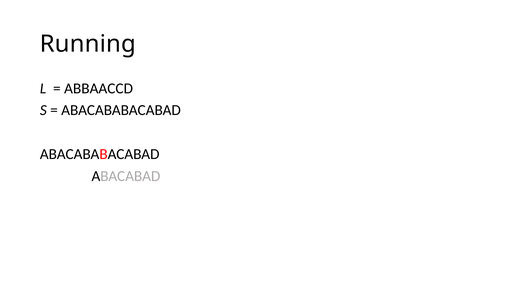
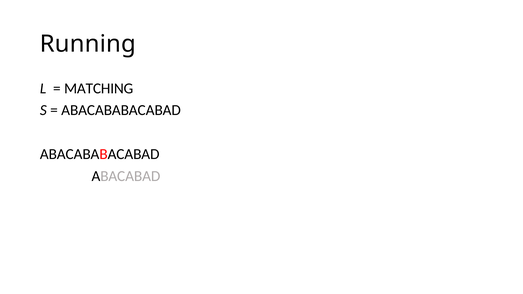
ABBAACCD: ABBAACCD -> MATCHING
